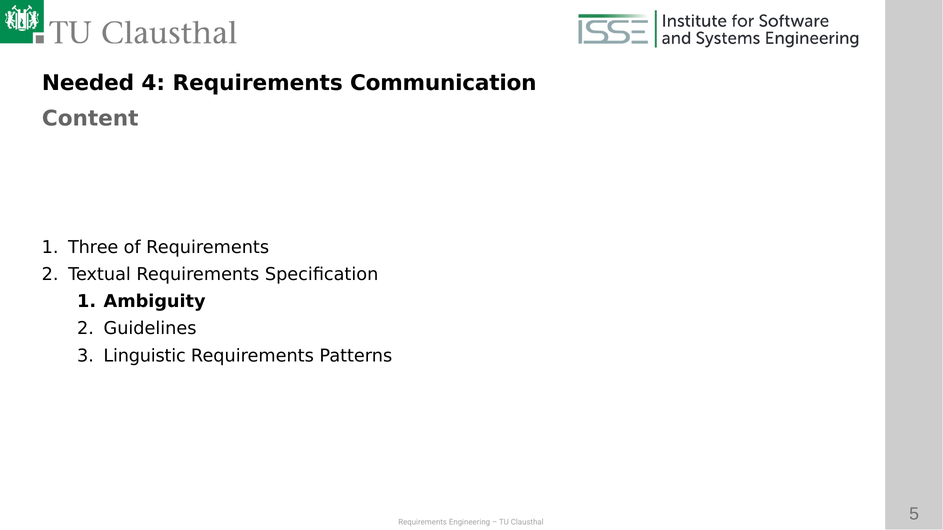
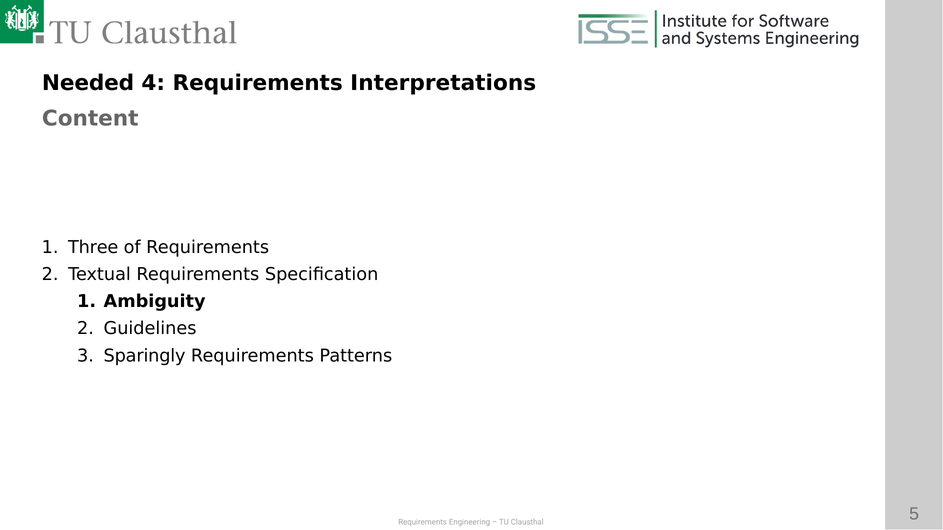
Communication: Communication -> Interpretations
Linguistic: Linguistic -> Sparingly
